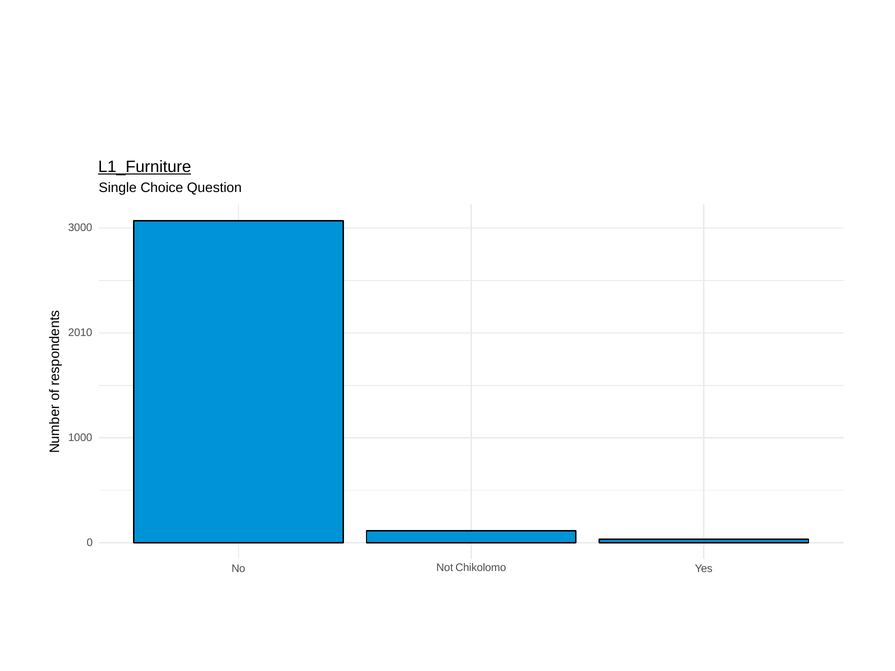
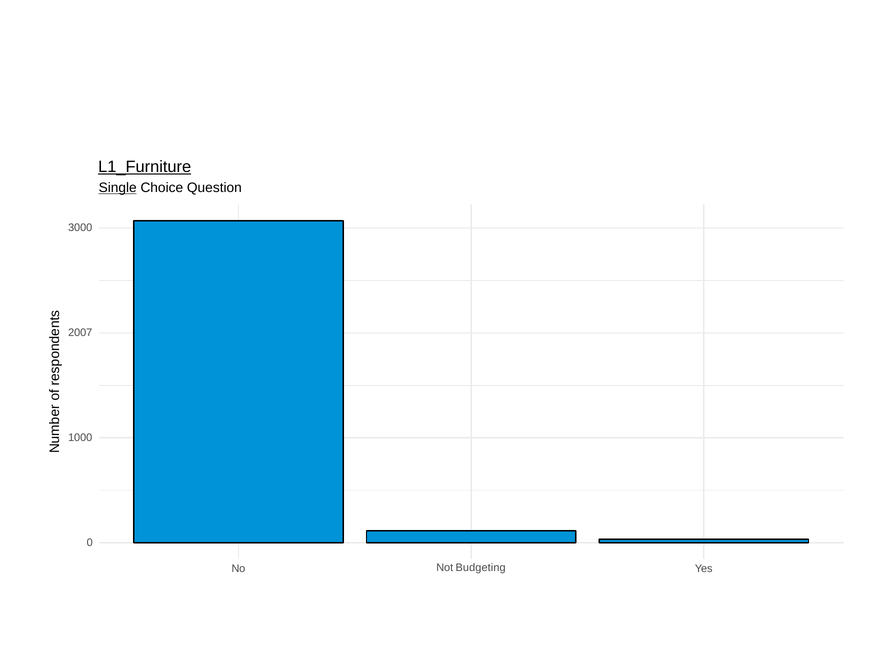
Single underline: none -> present
2010: 2010 -> 2007
Chikolomo: Chikolomo -> Budgeting
